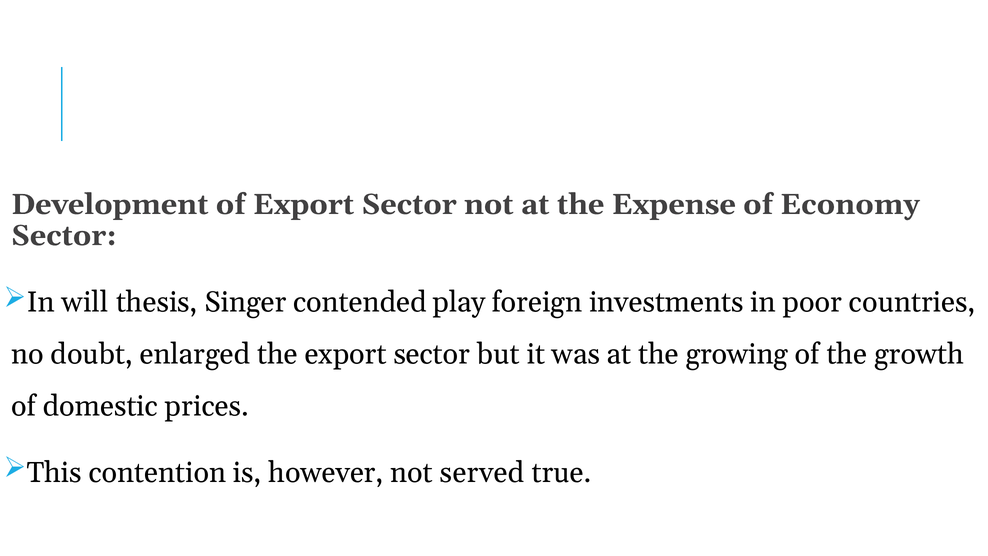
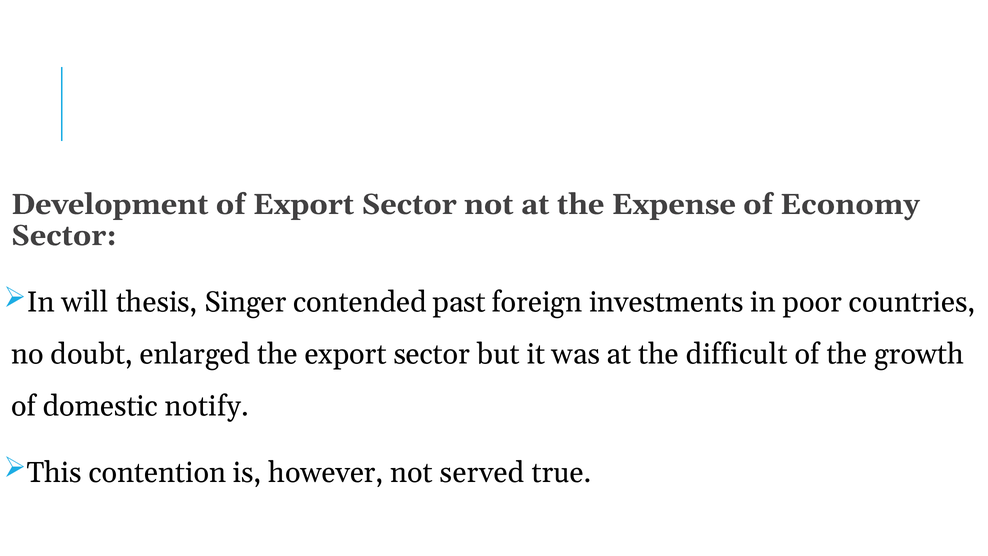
play: play -> past
growing: growing -> difficult
prices: prices -> notify
